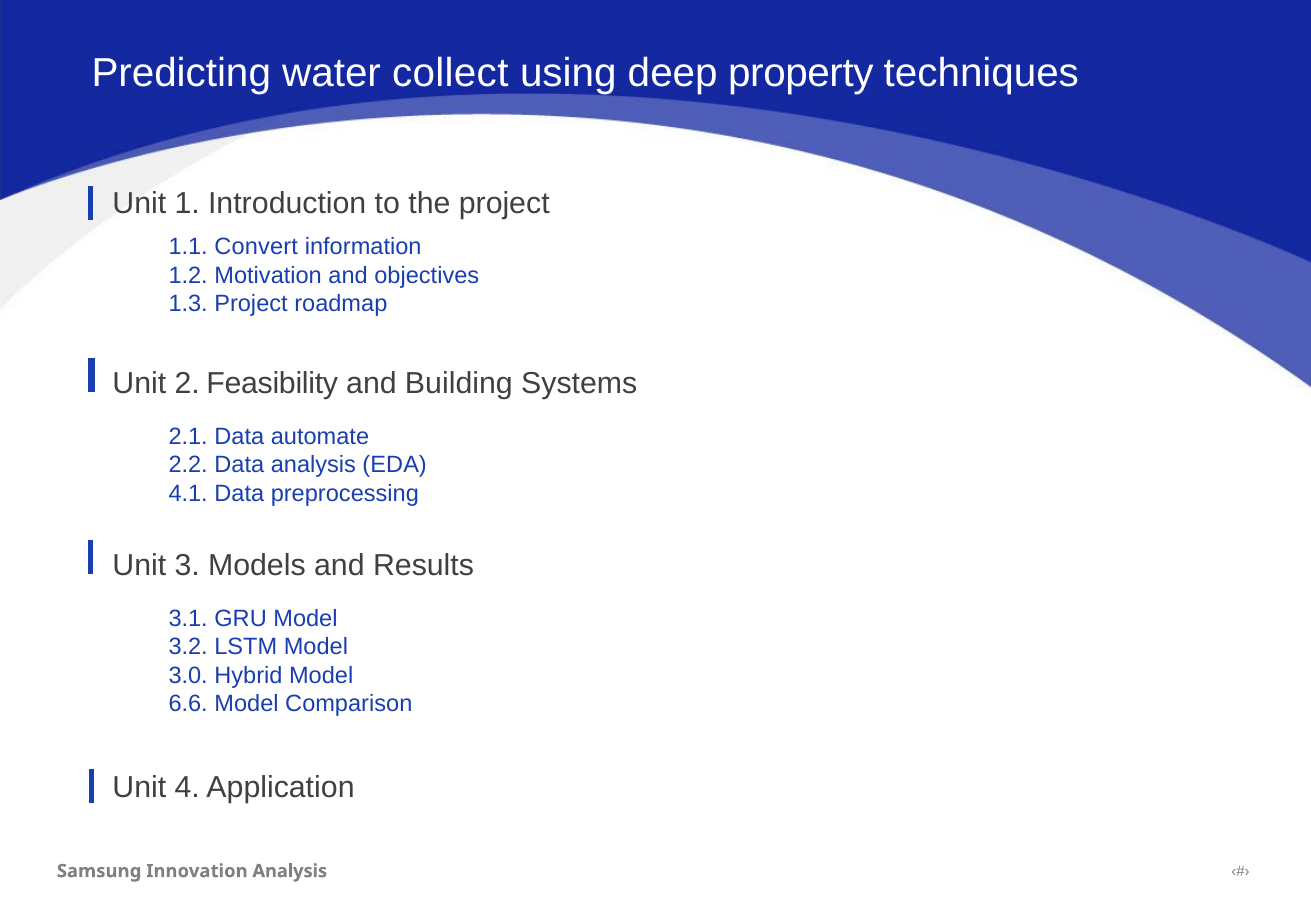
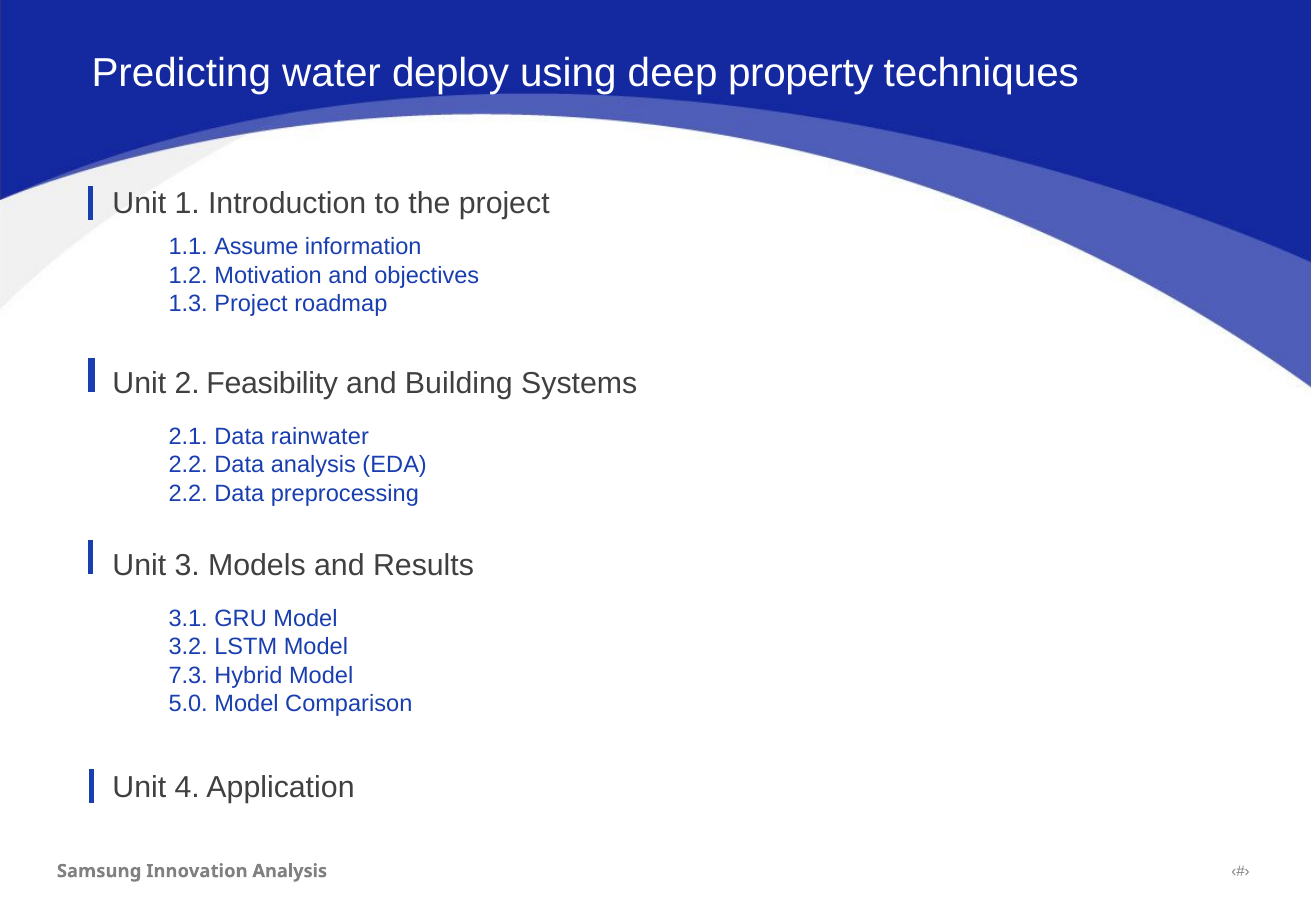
collect: collect -> deploy
Convert: Convert -> Assume
automate: automate -> rainwater
4.1 at (188, 493): 4.1 -> 2.2
3.0: 3.0 -> 7.3
6.6: 6.6 -> 5.0
